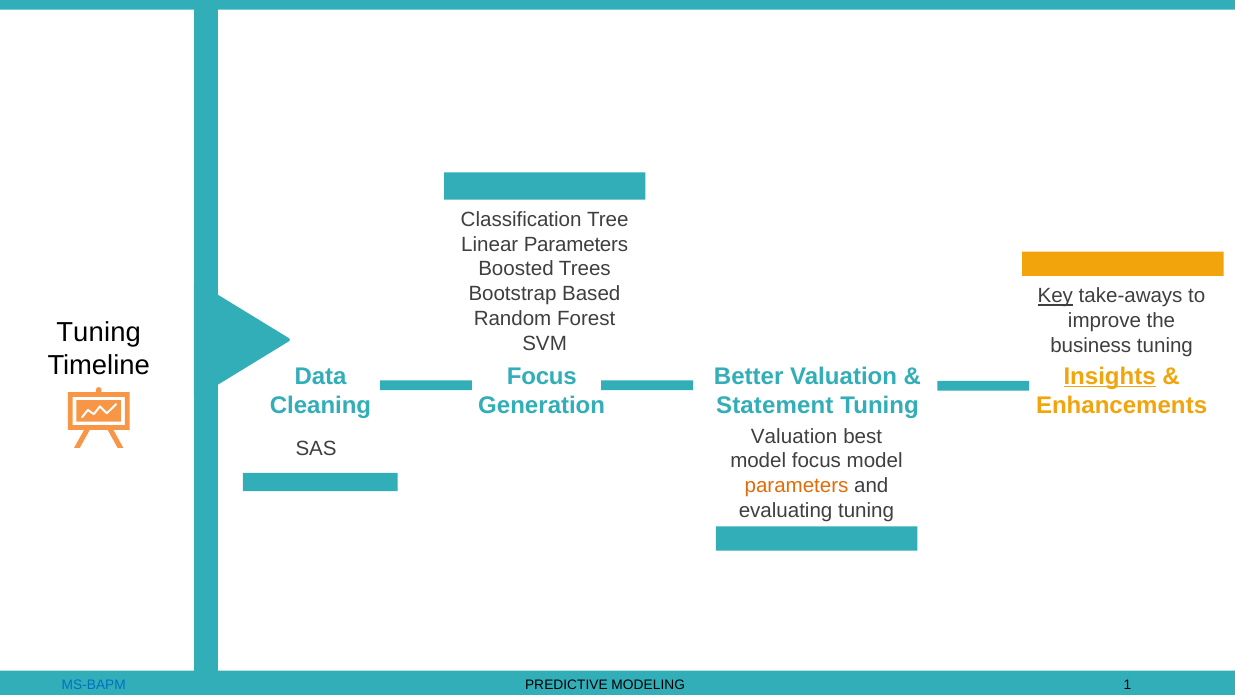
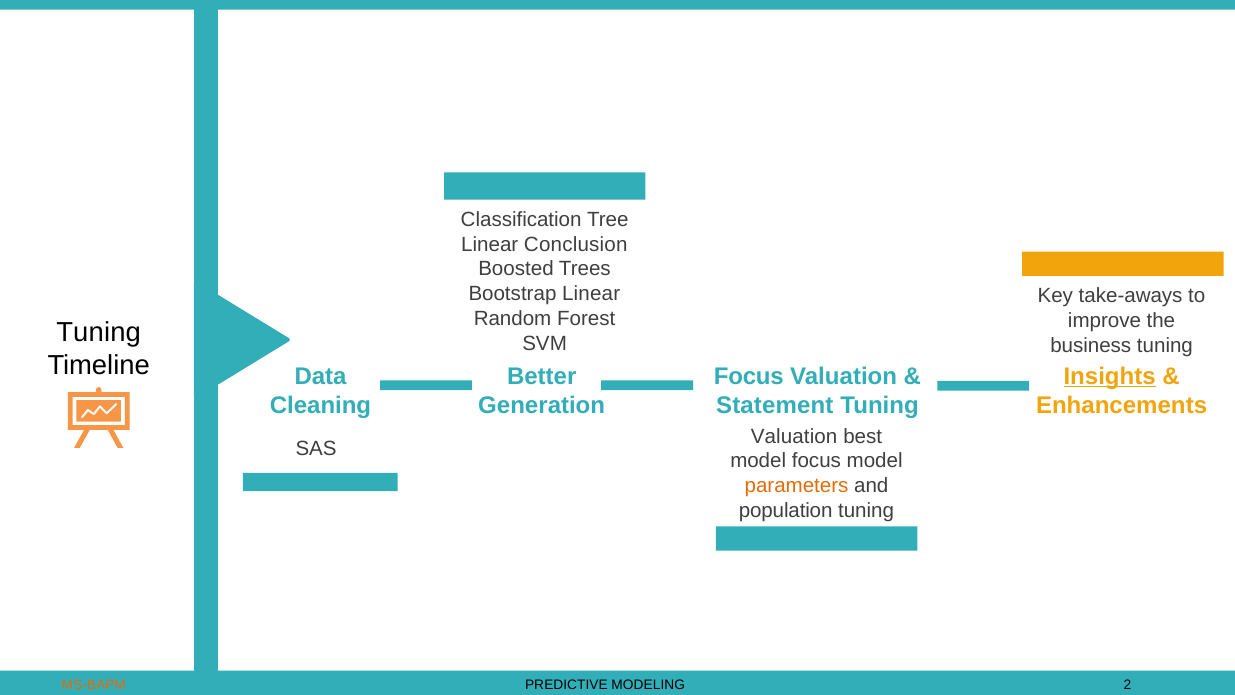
Linear Parameters: Parameters -> Conclusion
Bootstrap Based: Based -> Linear
Key underline: present -> none
Focus at (542, 376): Focus -> Better
Better at (749, 376): Better -> Focus
evaluating: evaluating -> population
MS-BAPM colour: blue -> orange
1: 1 -> 2
